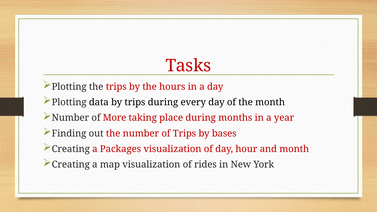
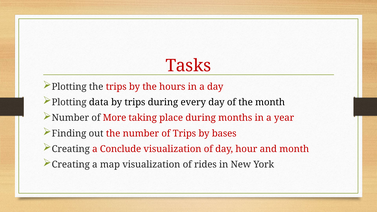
Packages: Packages -> Conclude
